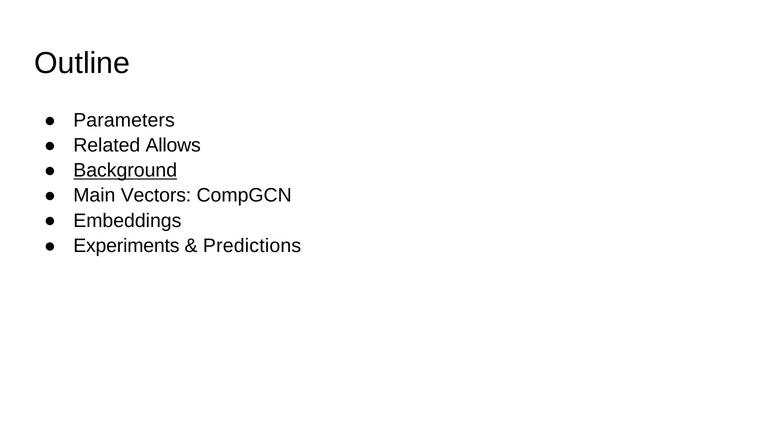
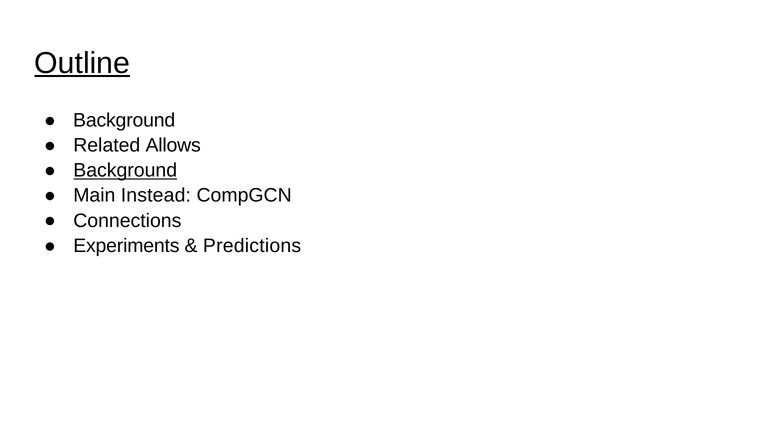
Outline underline: none -> present
Parameters at (124, 120): Parameters -> Background
Vectors: Vectors -> Instead
Embeddings: Embeddings -> Connections
